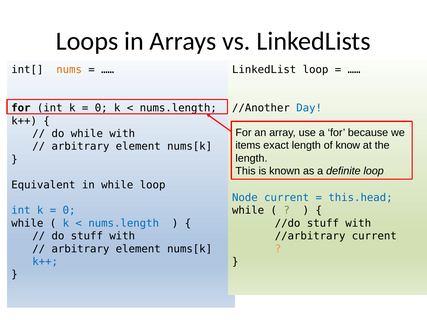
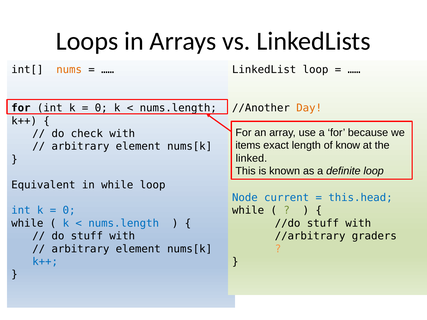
Day colour: blue -> orange
do while: while -> check
length at (251, 158): length -> linked
//arbitrary current: current -> graders
